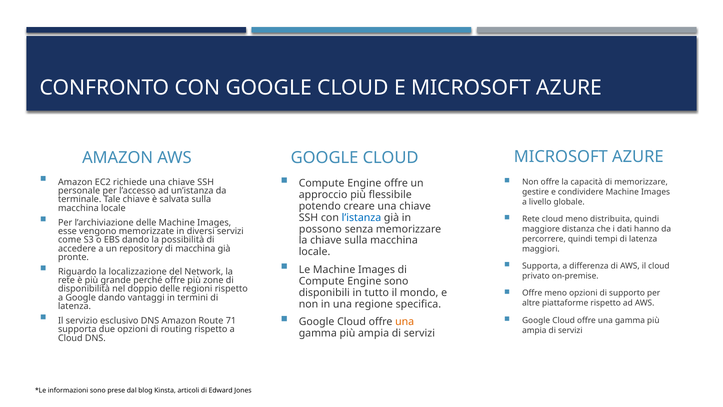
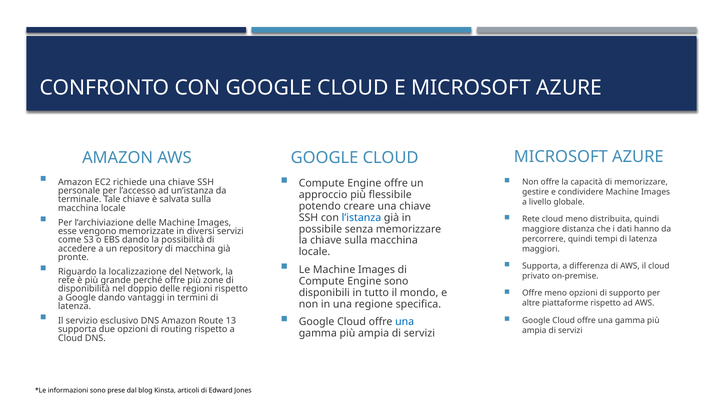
possono: possono -> possibile
71: 71 -> 13
una at (405, 322) colour: orange -> blue
